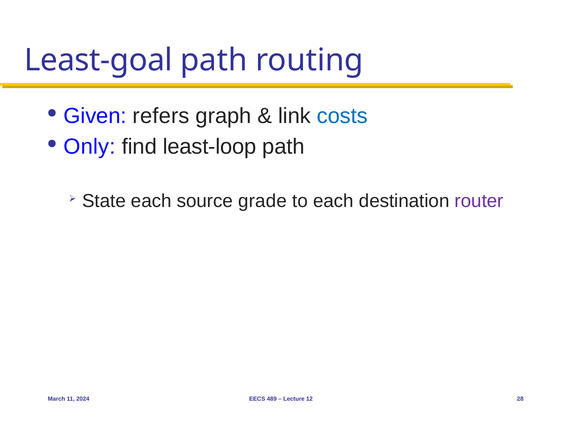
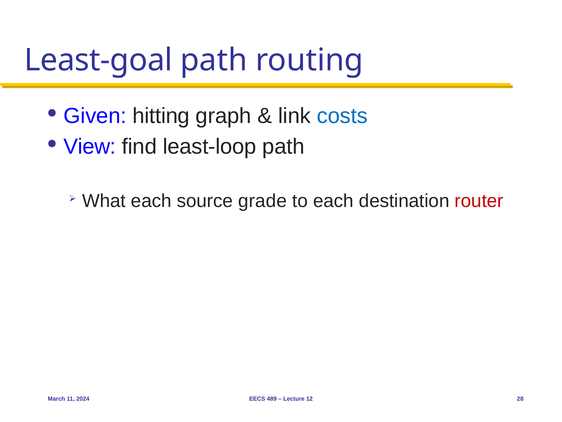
refers: refers -> hitting
Only: Only -> View
State: State -> What
router colour: purple -> red
